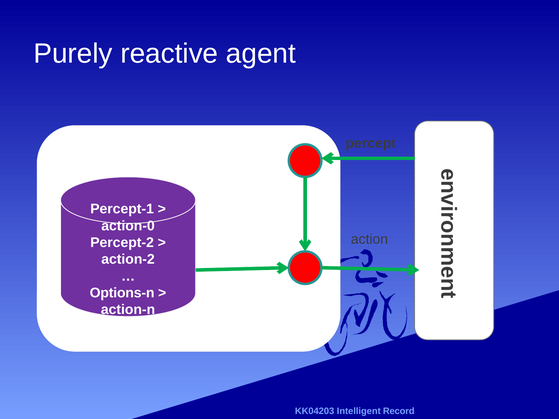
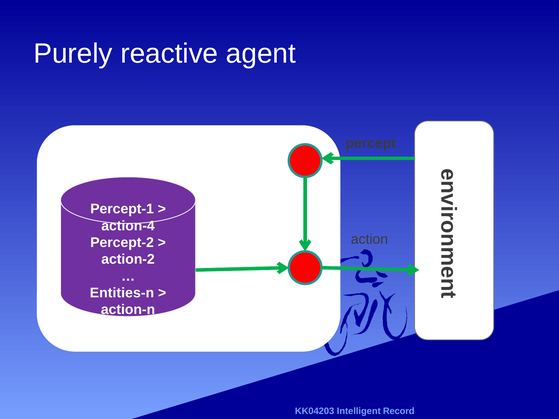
action-0: action-0 -> action-4
Options-n: Options-n -> Entities-n
